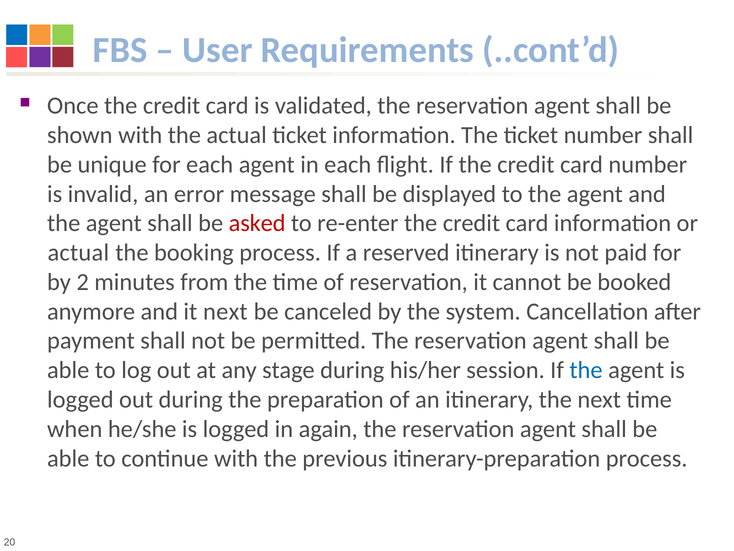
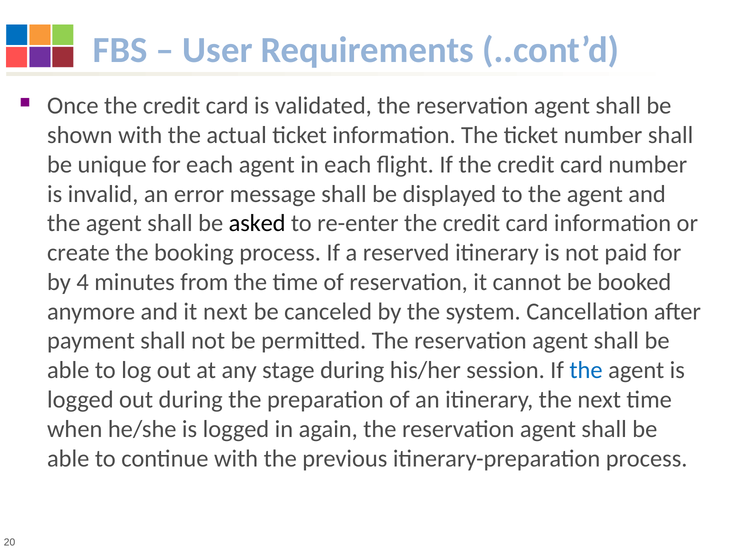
asked colour: red -> black
actual at (78, 252): actual -> create
2: 2 -> 4
